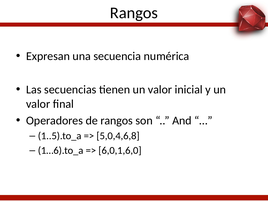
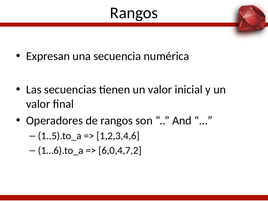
5,0,4,6,8: 5,0,4,6,8 -> 1,2,3,4,6
6,0,1,6,0: 6,0,1,6,0 -> 6,0,4,7,2
